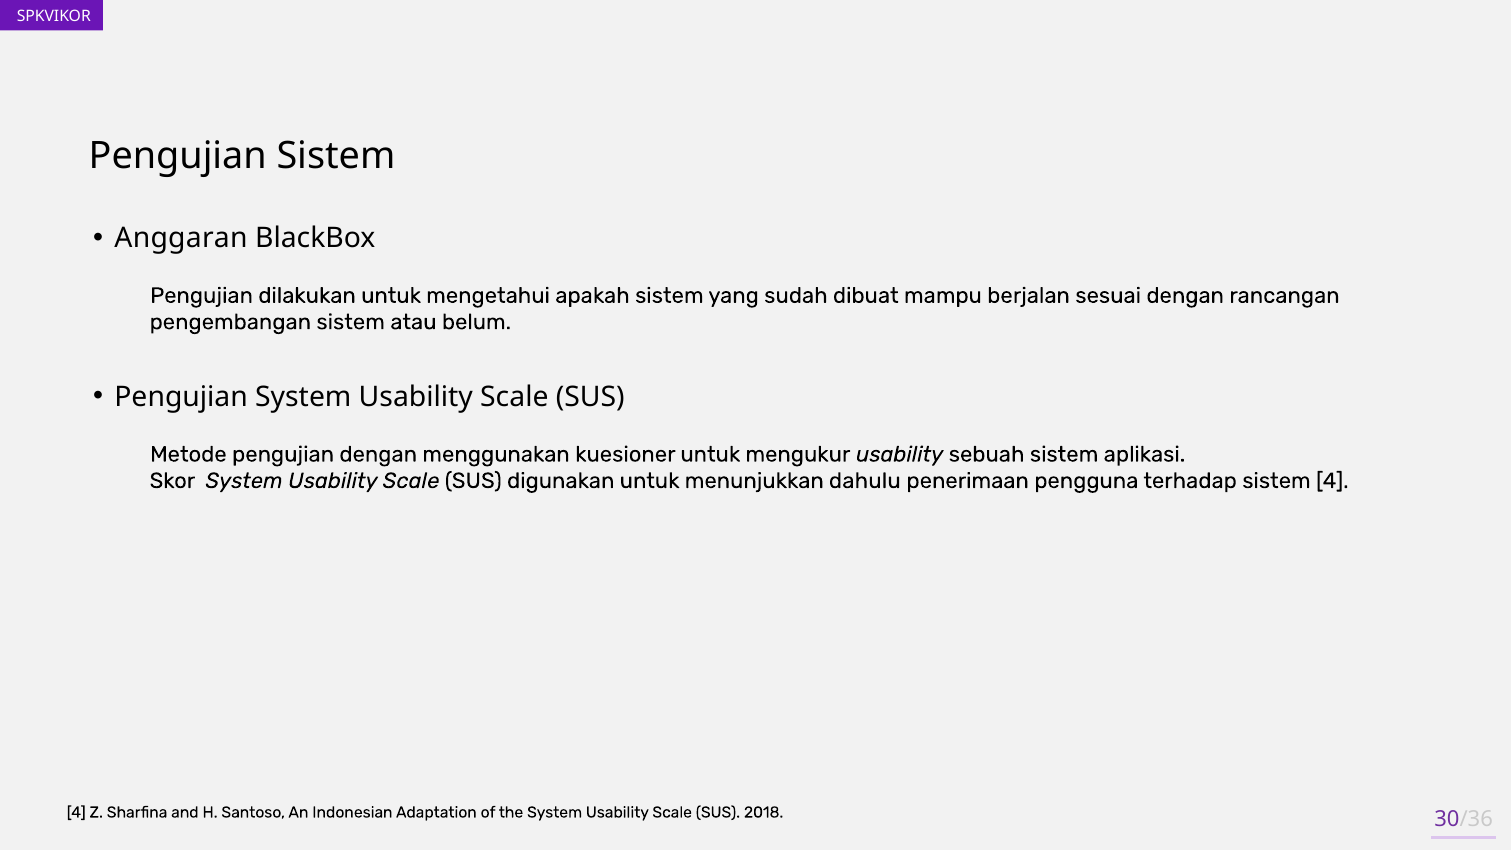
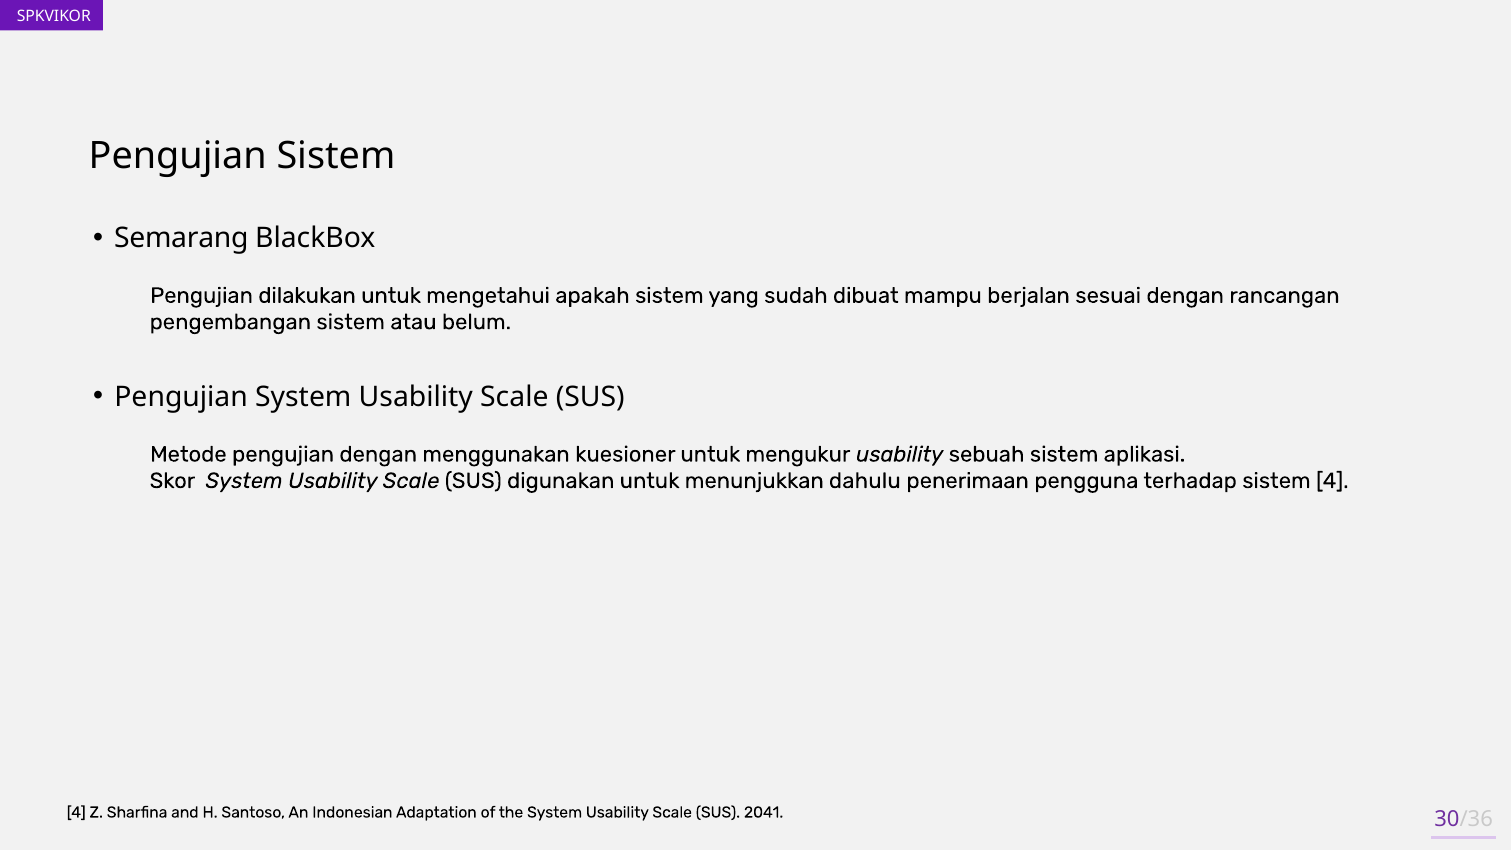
Anggaran: Anggaran -> Semarang
2018: 2018 -> 2041
